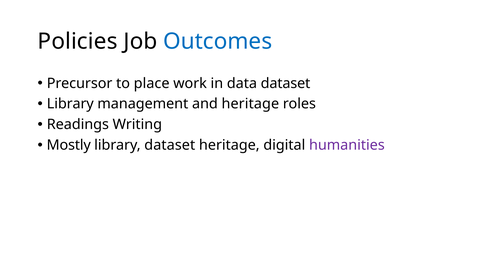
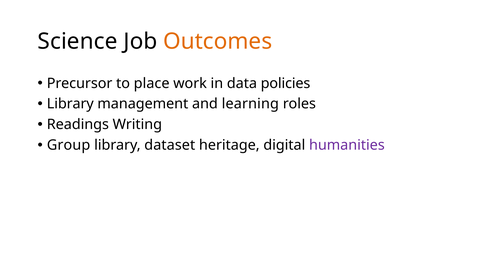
Policies: Policies -> Science
Outcomes colour: blue -> orange
data dataset: dataset -> policies
and heritage: heritage -> learning
Mostly: Mostly -> Group
